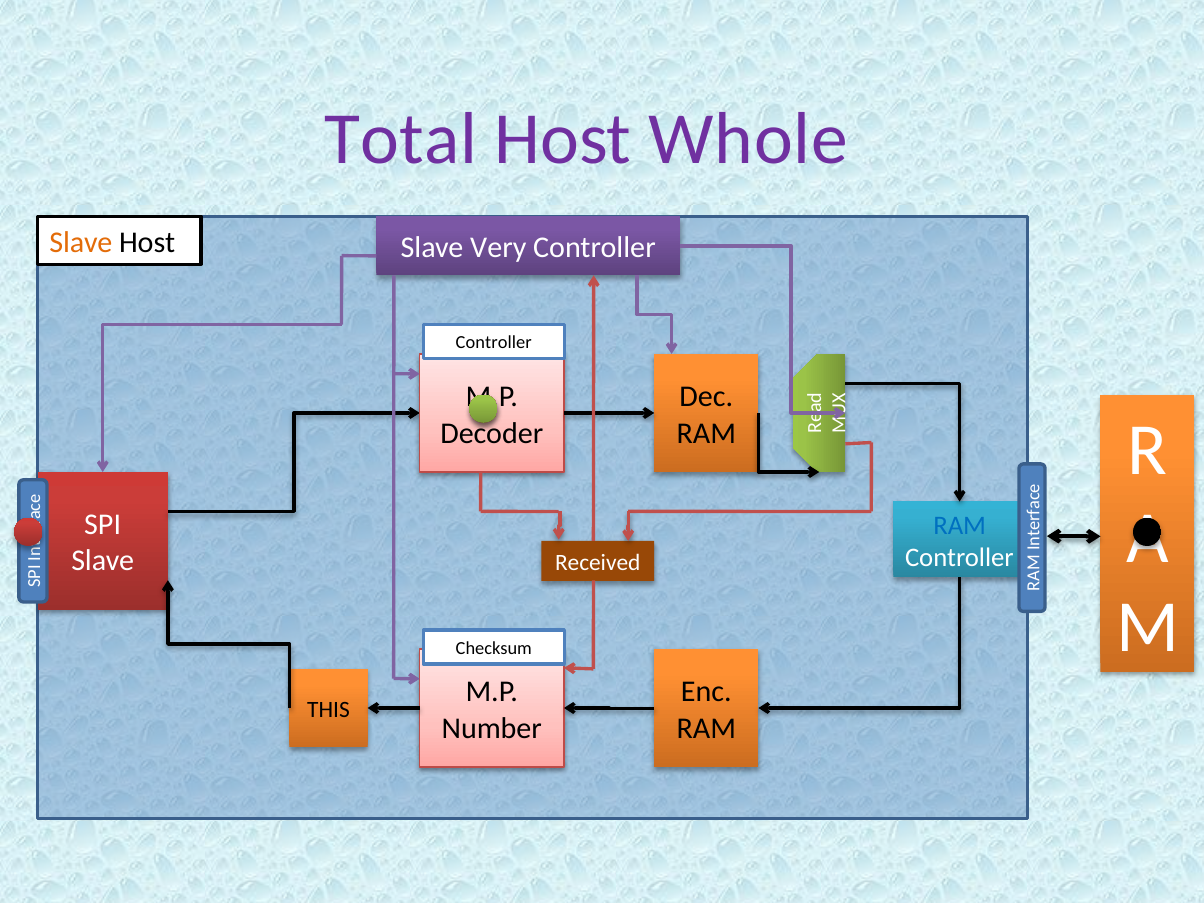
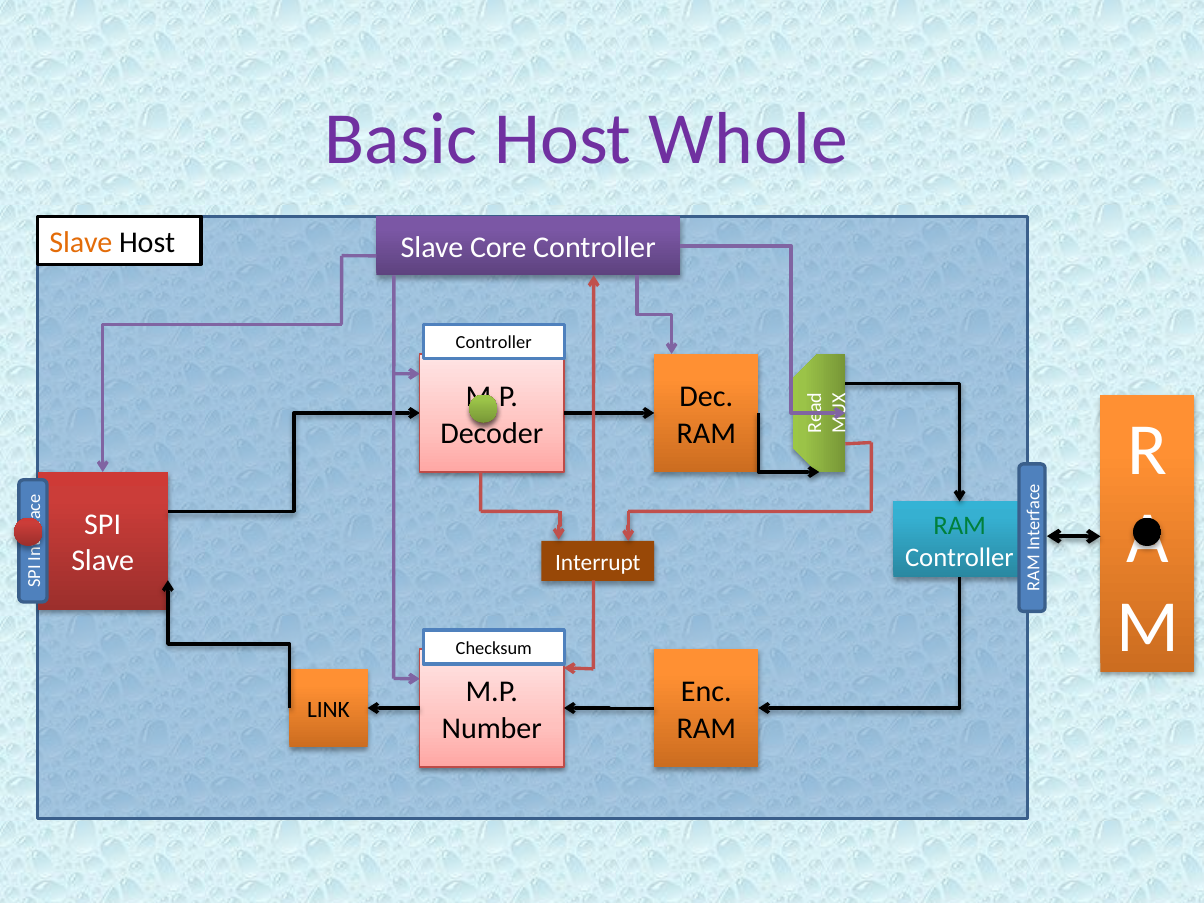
Total: Total -> Basic
Very: Very -> Core
RAM at (960, 525) colour: blue -> green
Received: Received -> Interrupt
THIS: THIS -> LINK
